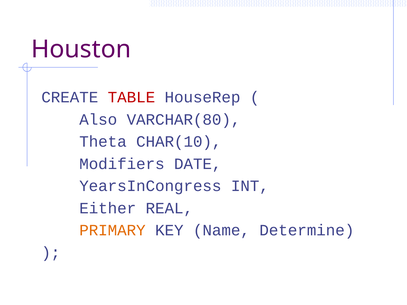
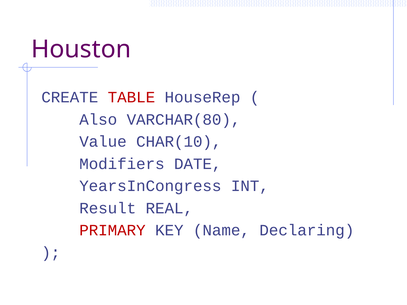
Theta: Theta -> Value
Either: Either -> Result
PRIMARY colour: orange -> red
Determine: Determine -> Declaring
